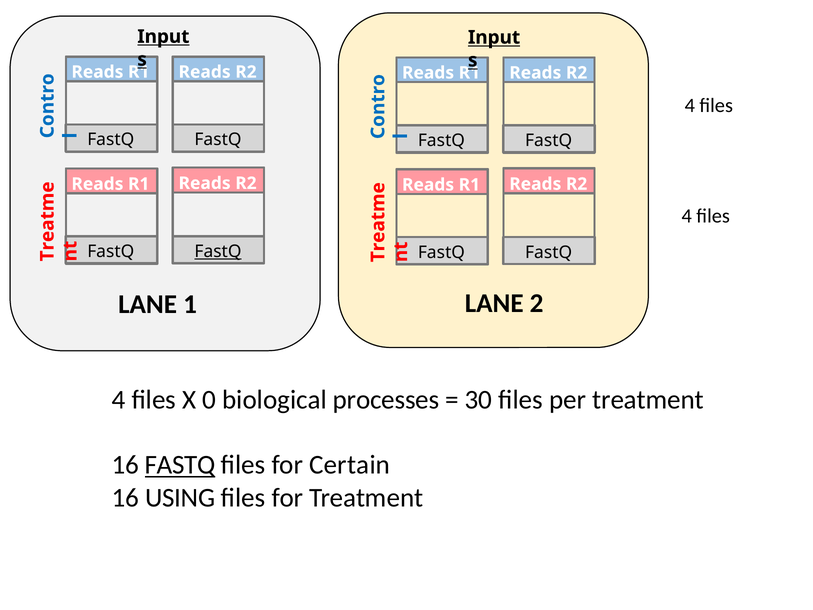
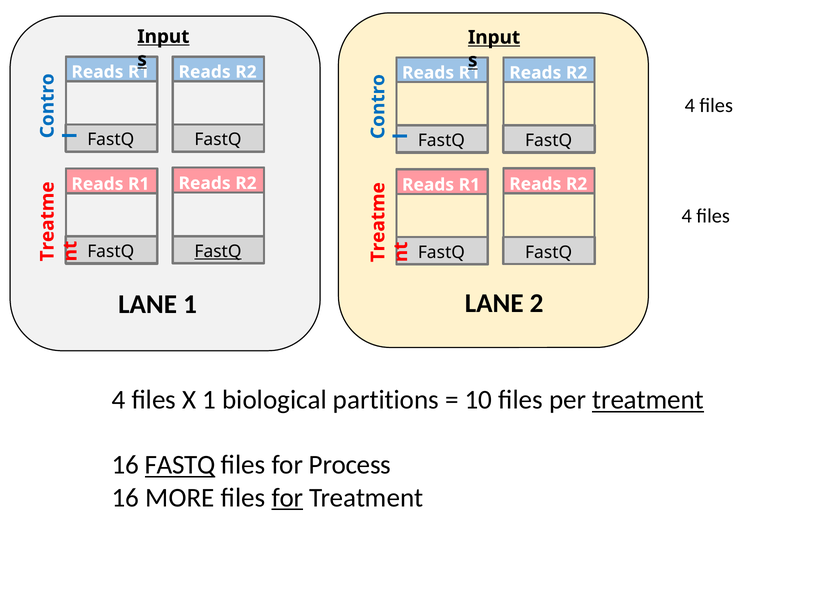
X 0: 0 -> 1
processes: processes -> partitions
30: 30 -> 10
treatment at (648, 400) underline: none -> present
Certain: Certain -> Process
USING: USING -> MORE
for at (287, 497) underline: none -> present
